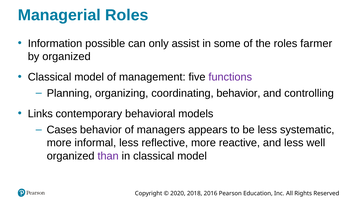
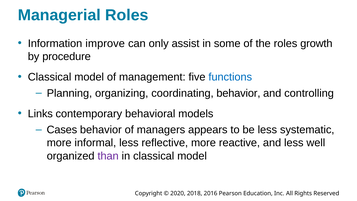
possible: possible -> improve
farmer: farmer -> growth
by organized: organized -> procedure
functions colour: purple -> blue
